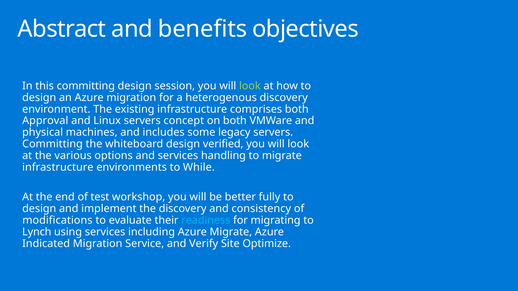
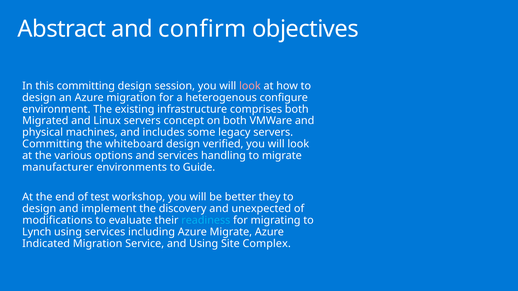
benefits: benefits -> confirm
look at (250, 86) colour: light green -> pink
heterogenous discovery: discovery -> configure
Approval: Approval -> Migrated
infrastructure at (58, 168): infrastructure -> manufacturer
While: While -> Guide
fully: fully -> they
consistency: consistency -> unexpected
and Verify: Verify -> Using
Optimize: Optimize -> Complex
